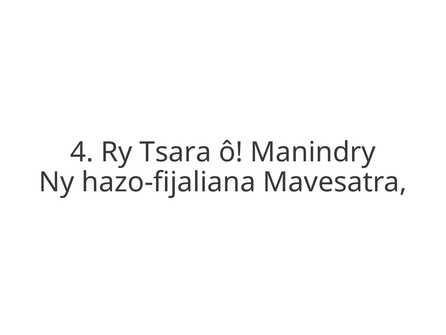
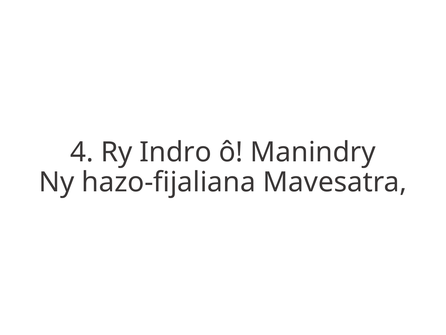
Tsara: Tsara -> Indro
